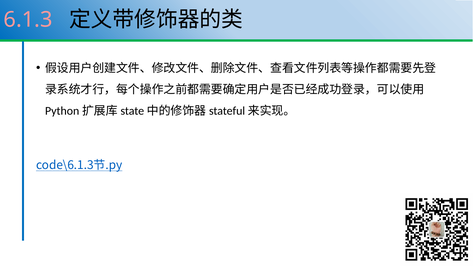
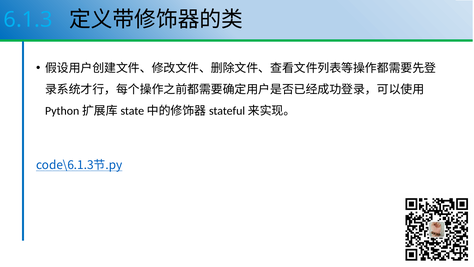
6.1.3 colour: pink -> light blue
